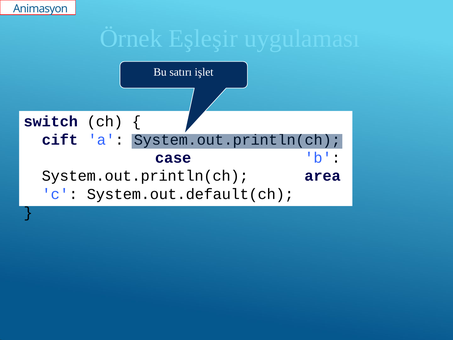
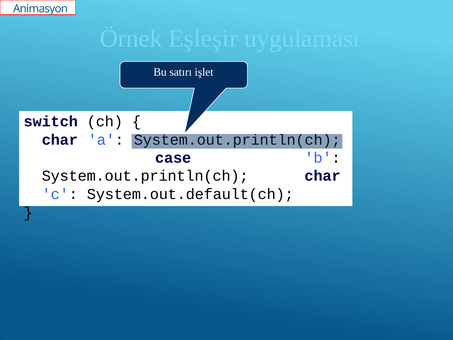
cift at (60, 140): cift -> char
System.out.println(ch area: area -> char
